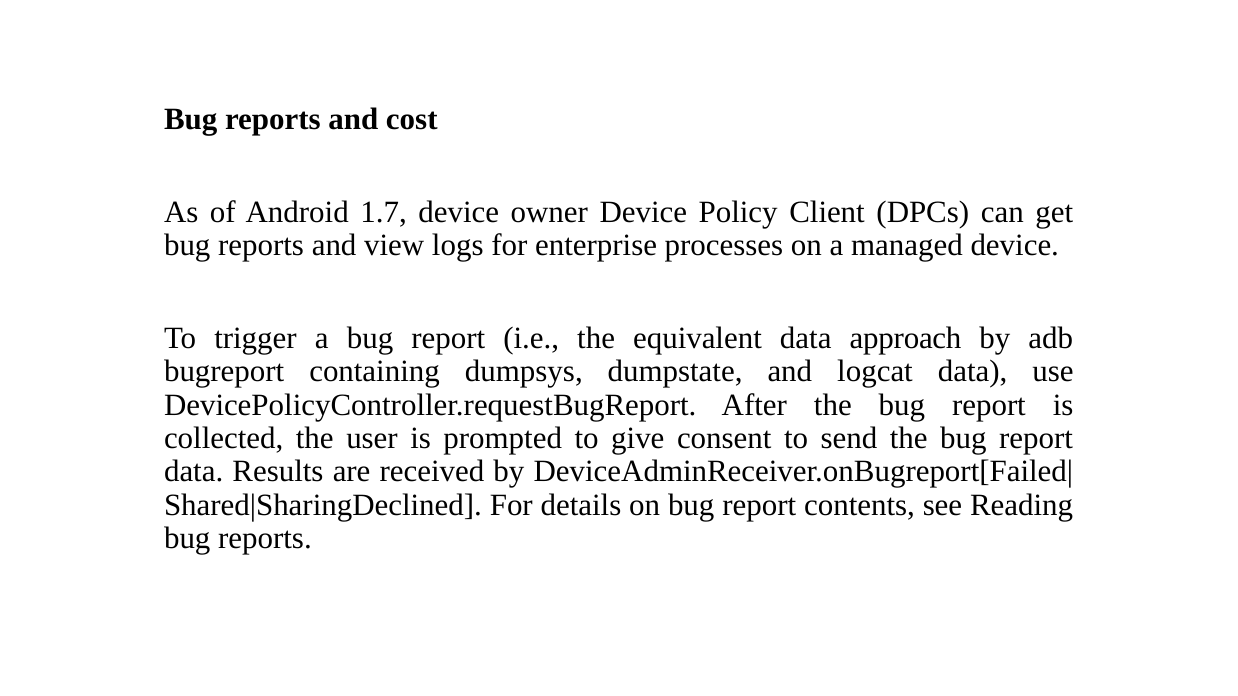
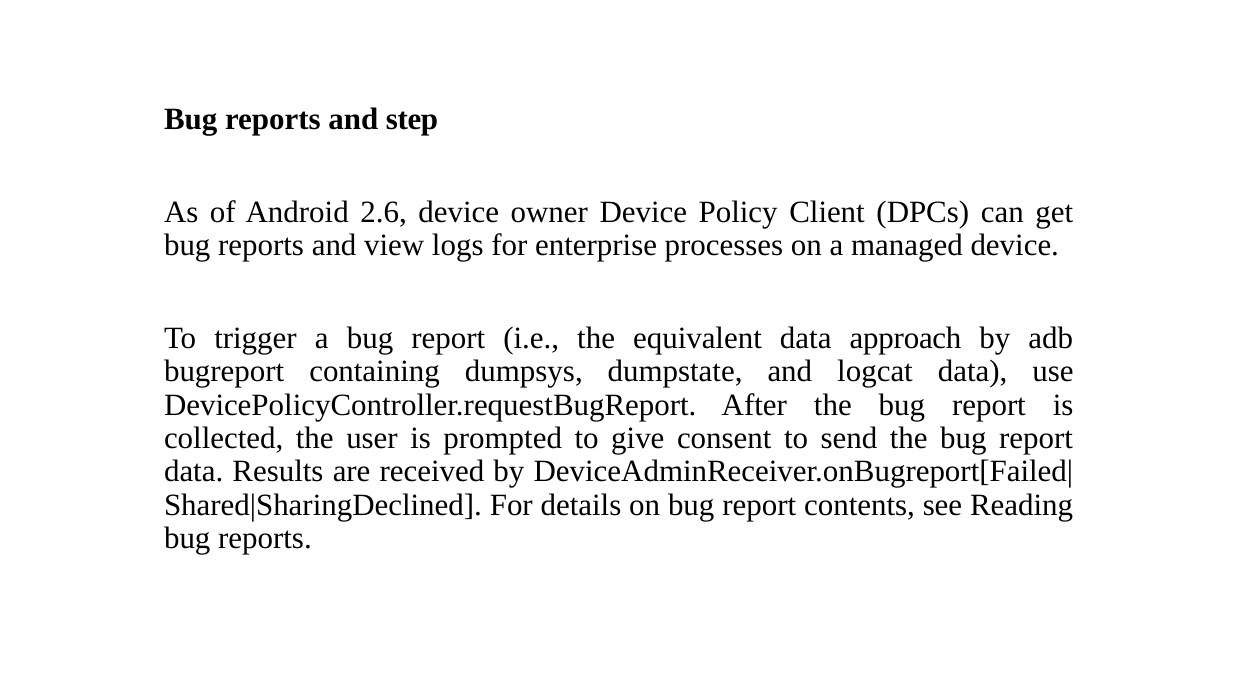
cost: cost -> step
1.7: 1.7 -> 2.6
